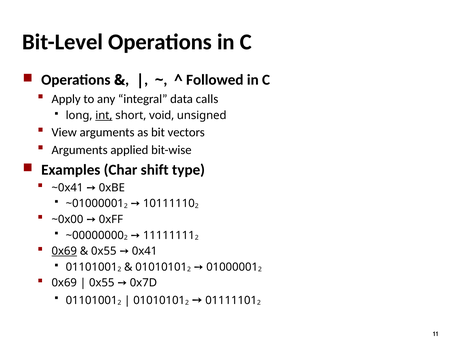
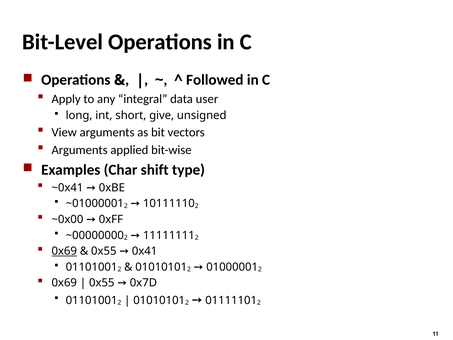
calls: calls -> user
int underline: present -> none
void: void -> give
